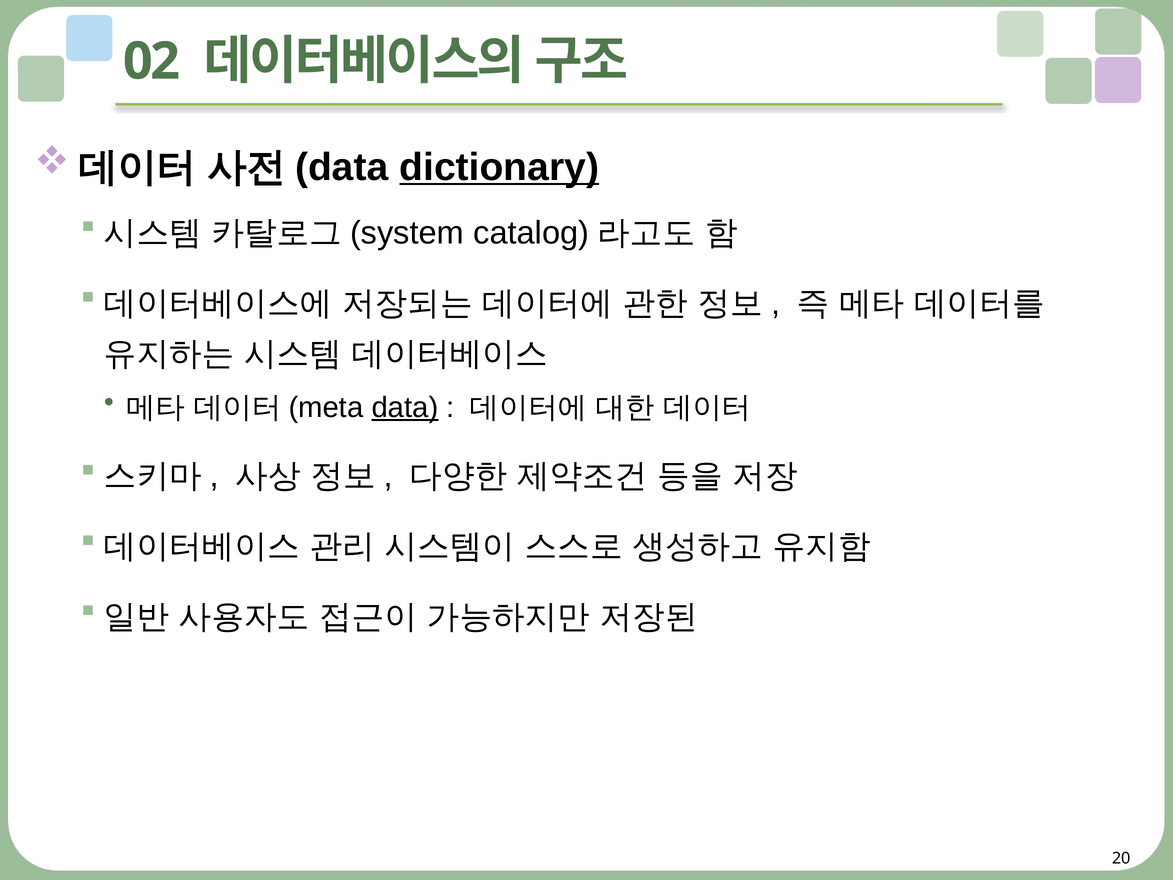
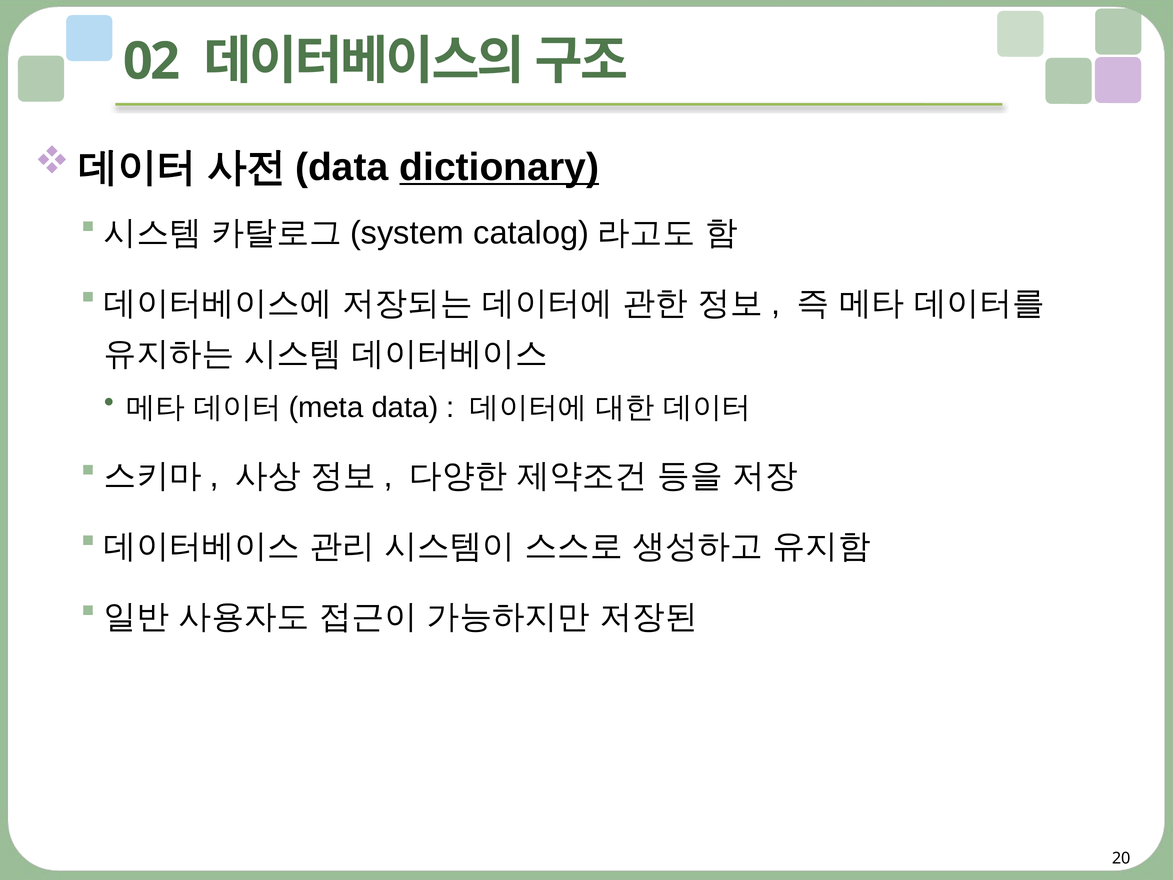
data at (405, 407) underline: present -> none
